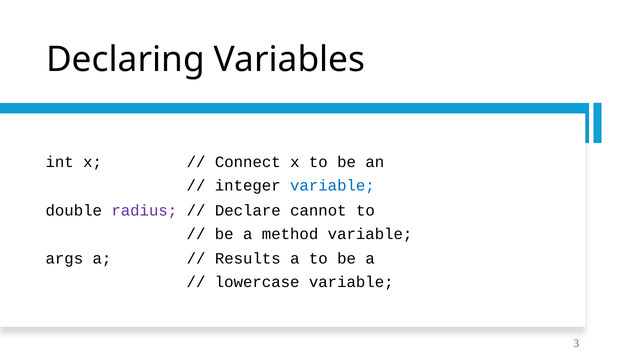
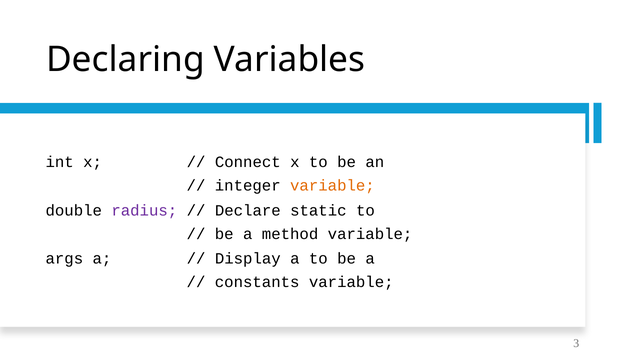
variable at (332, 185) colour: blue -> orange
cannot: cannot -> static
Results: Results -> Display
lowercase: lowercase -> constants
